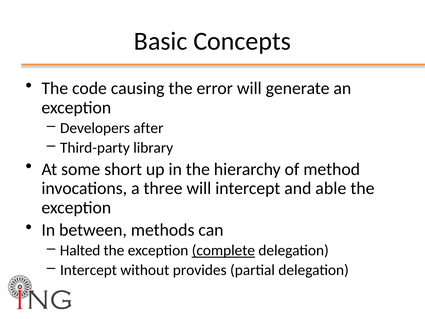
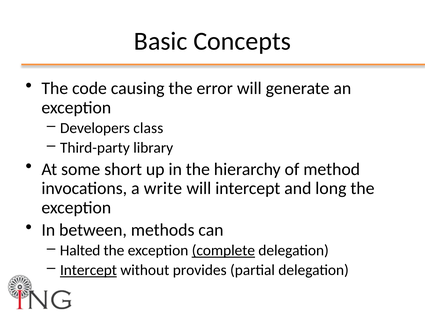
after: after -> class
three: three -> write
able: able -> long
Intercept at (88, 270) underline: none -> present
